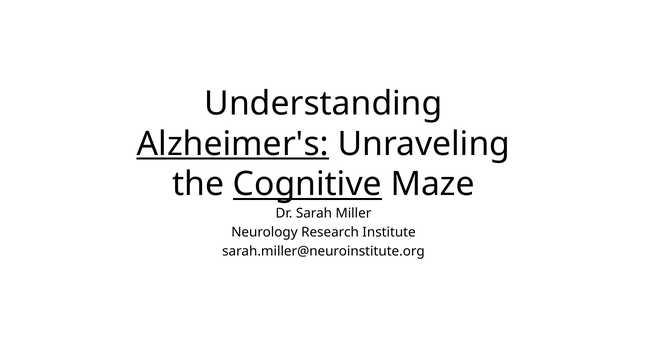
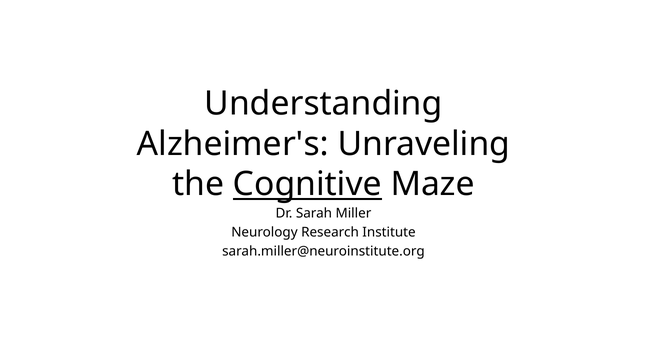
Alzheimer's underline: present -> none
